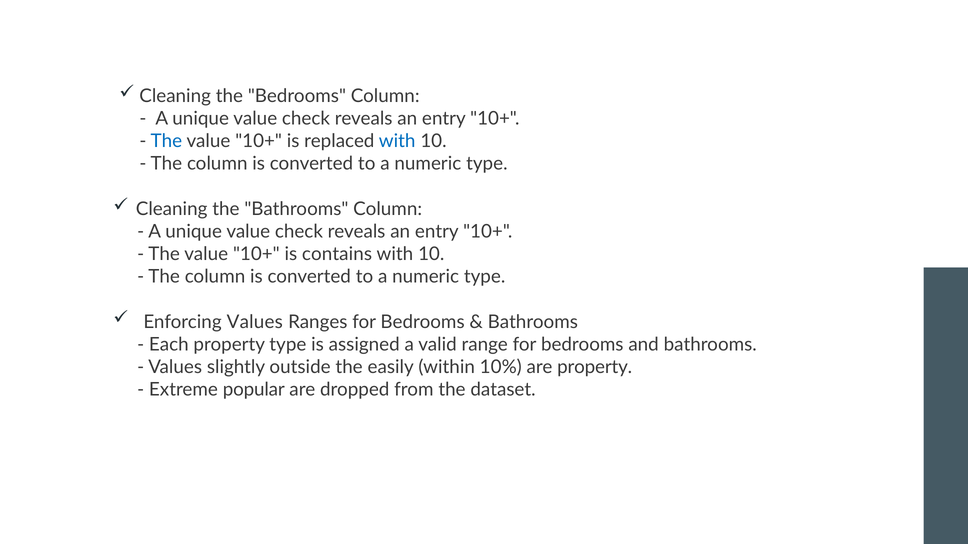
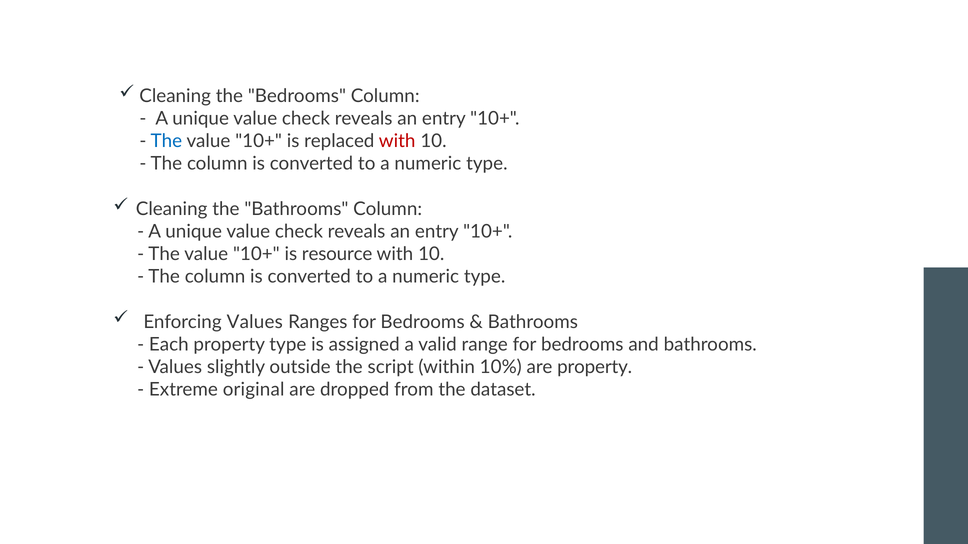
with at (397, 141) colour: blue -> red
contains: contains -> resource
easily: easily -> script
popular: popular -> original
